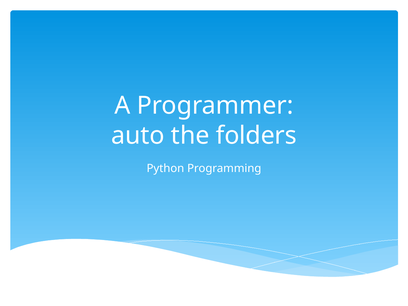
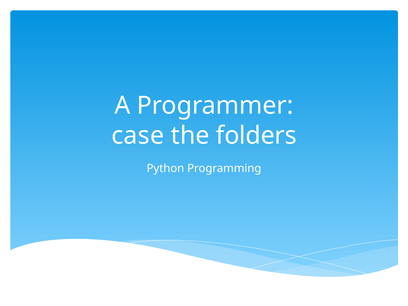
auto: auto -> case
